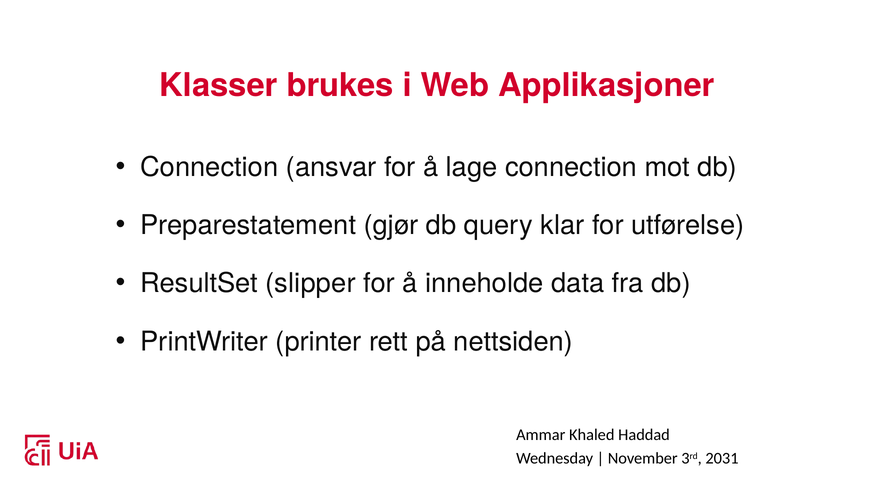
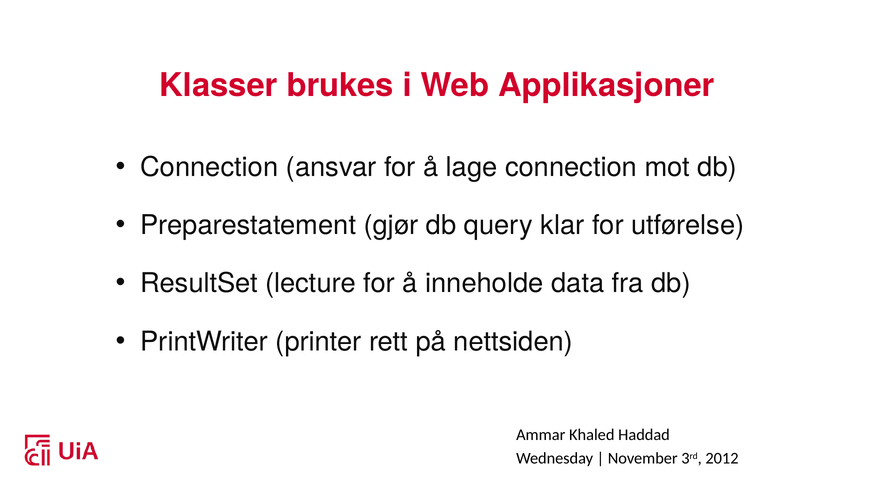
slipper: slipper -> lecture
2031: 2031 -> 2012
